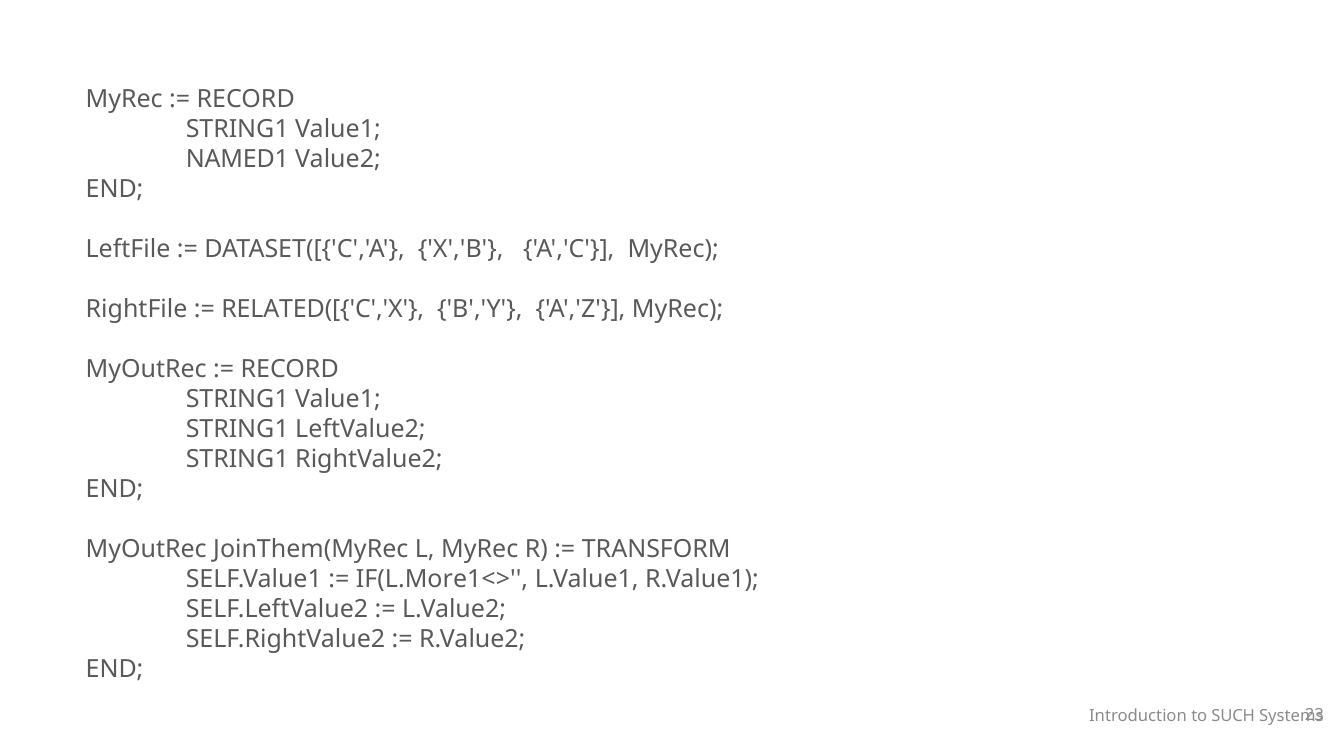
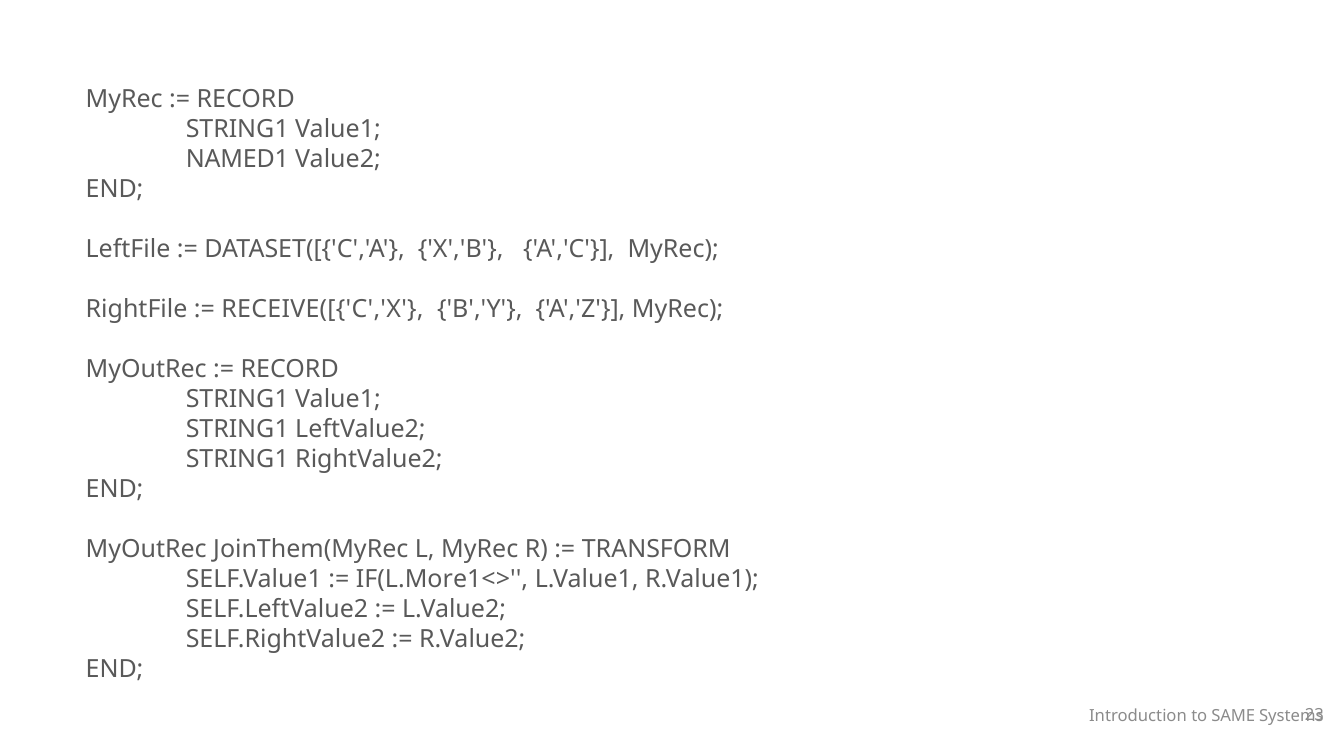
RELATED([{'C','X: RELATED([{'C','X -> RECEIVE([{'C','X
SUCH: SUCH -> SAME
